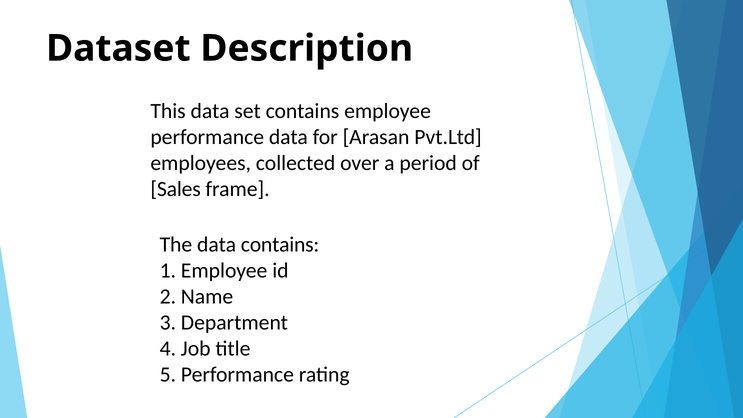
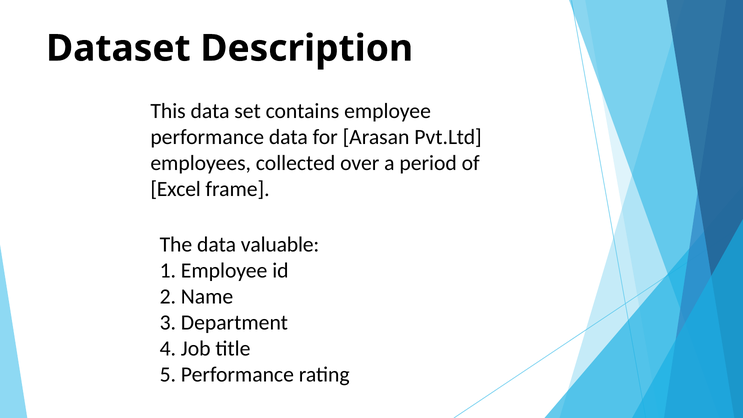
Sales: Sales -> Excel
data contains: contains -> valuable
